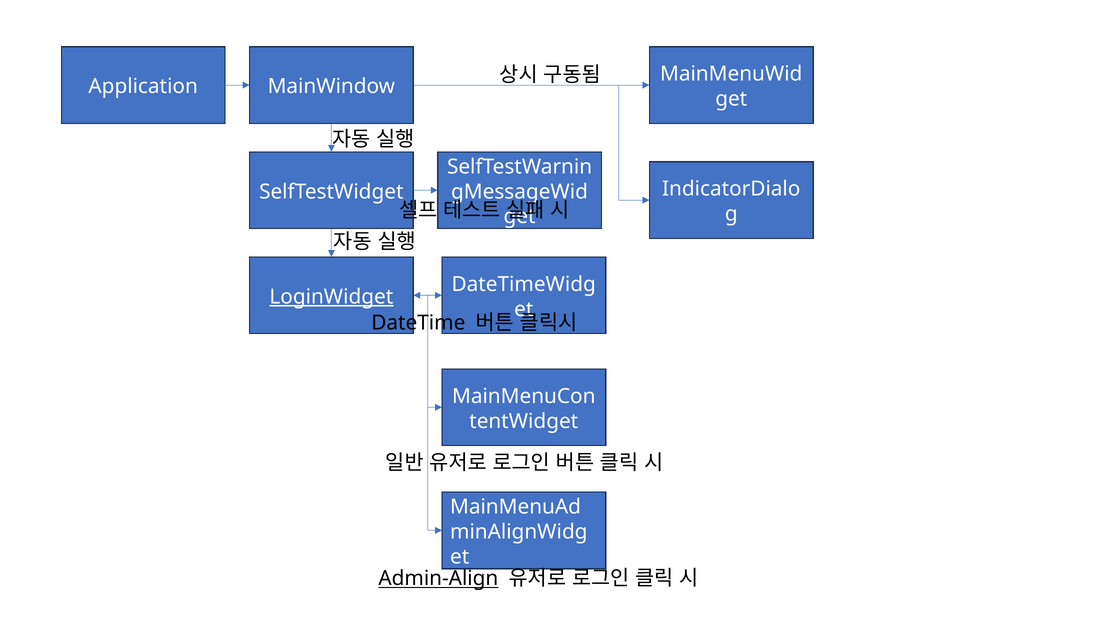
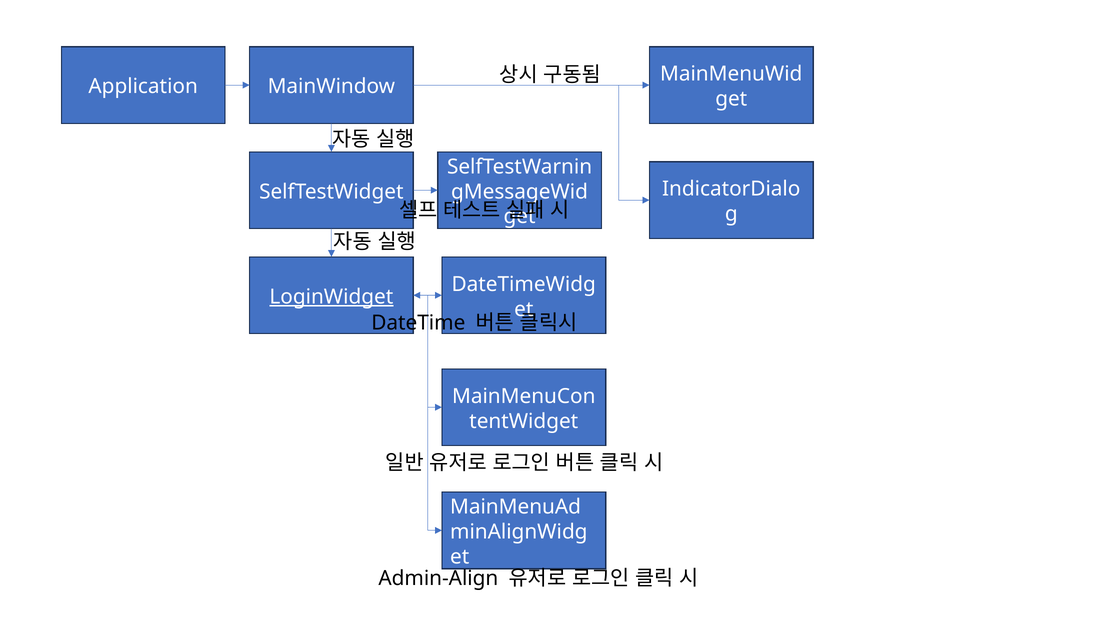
Admin-Align underline: present -> none
